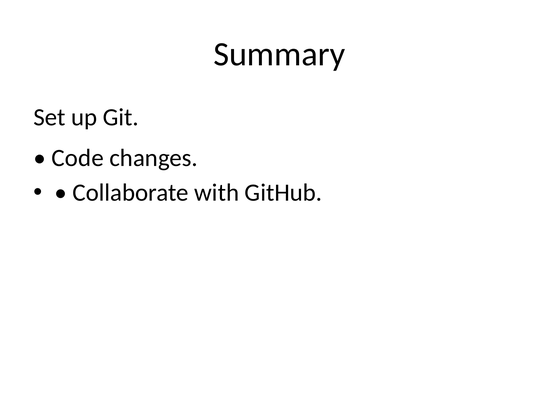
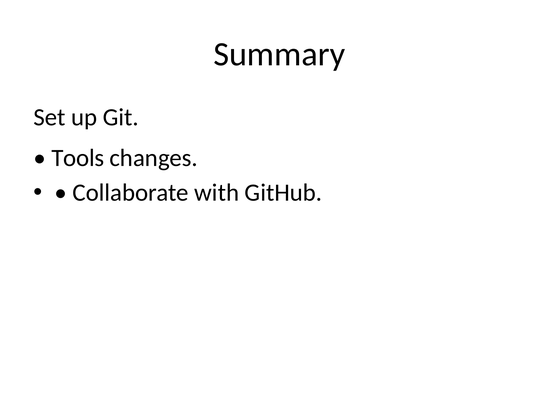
Code: Code -> Tools
